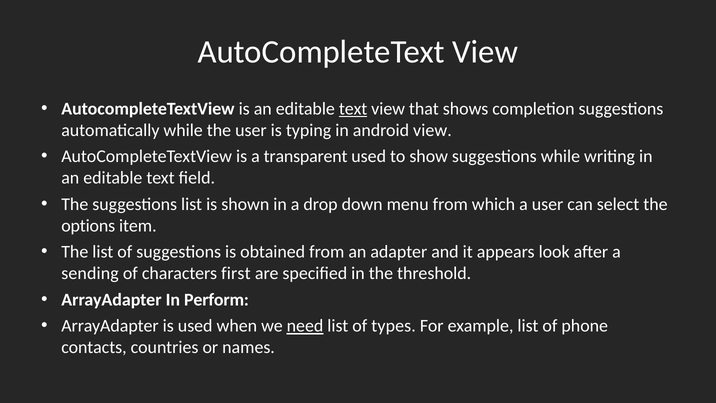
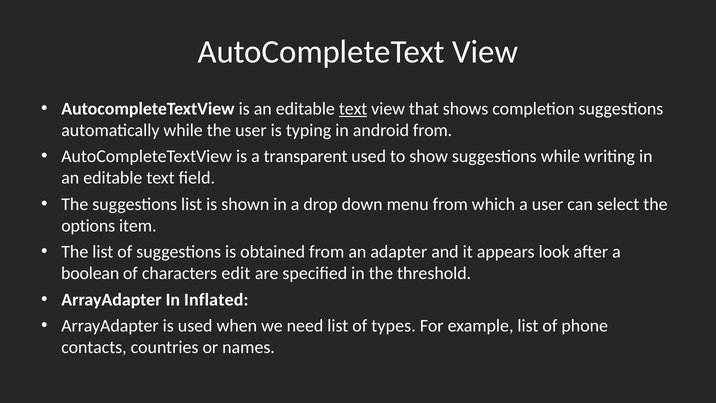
android view: view -> from
sending: sending -> boolean
first: first -> edit
Perform: Perform -> Inflated
need underline: present -> none
